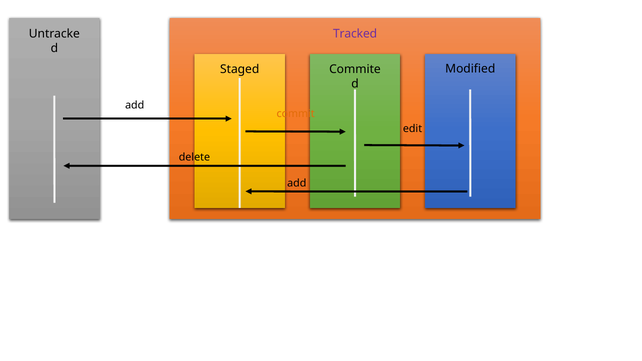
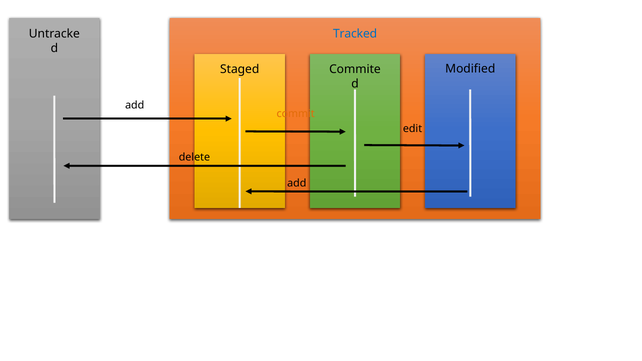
Tracked colour: purple -> blue
